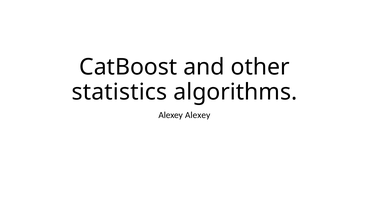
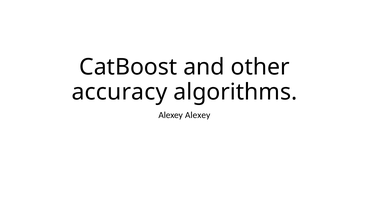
statistics: statistics -> accuracy
